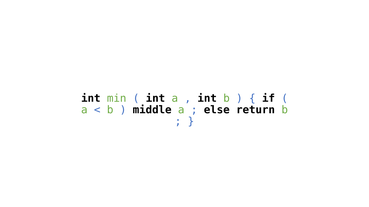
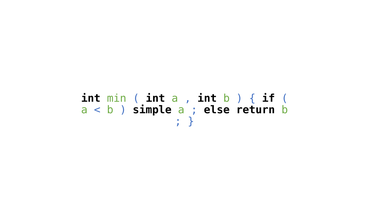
middle: middle -> simple
